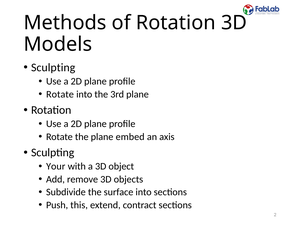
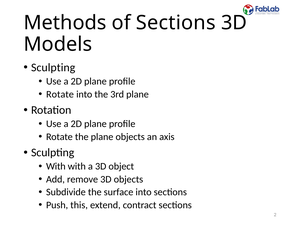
of Rotation: Rotation -> Sections
plane embed: embed -> objects
Your at (56, 166): Your -> With
